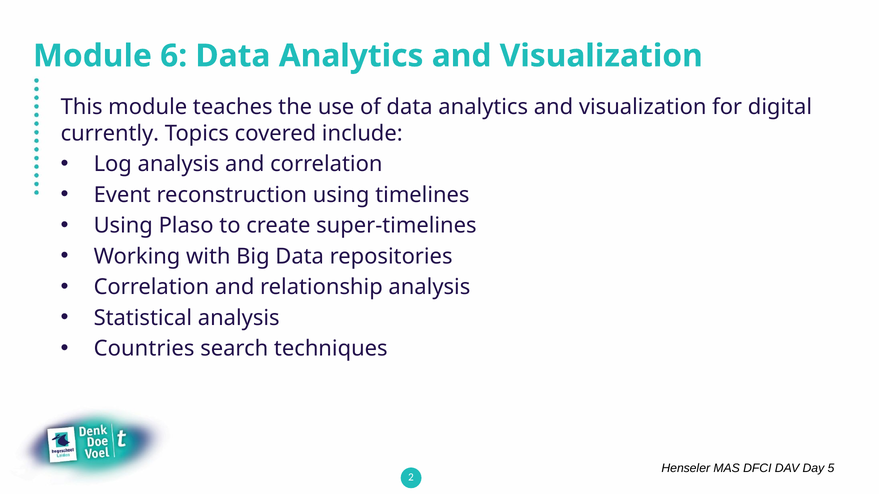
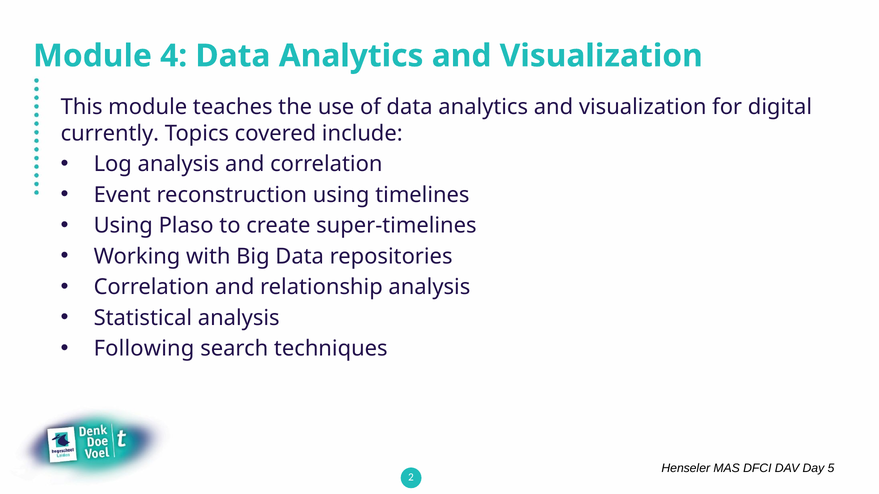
6: 6 -> 4
Countries: Countries -> Following
